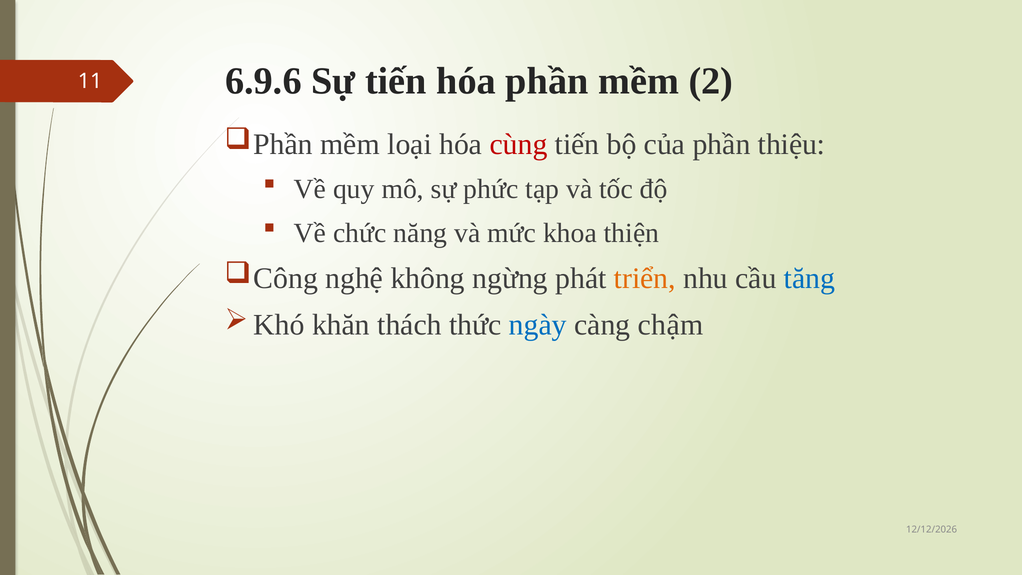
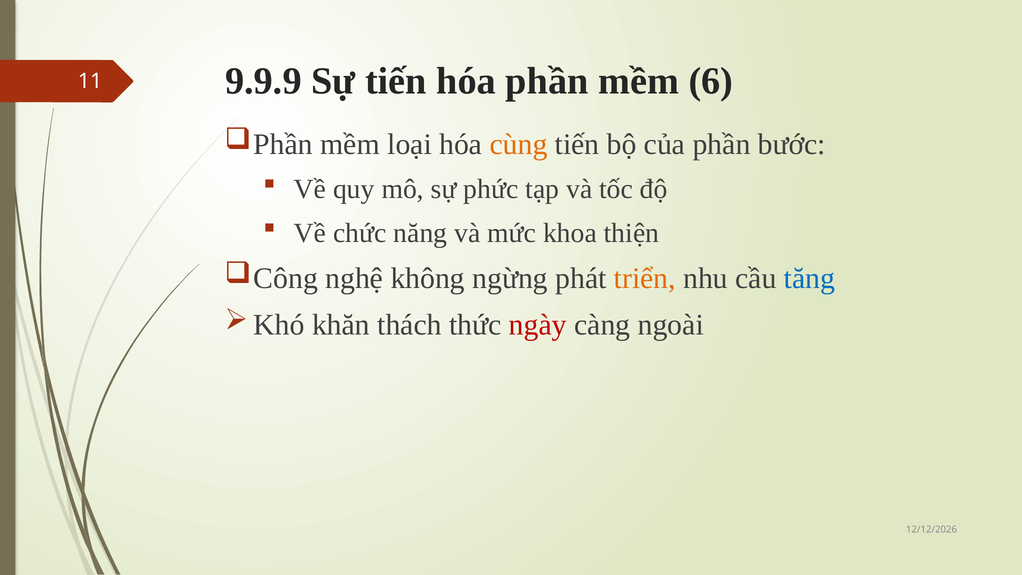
6.9.6: 6.9.6 -> 9.9.9
2: 2 -> 6
cùng colour: red -> orange
thiệu: thiệu -> bước
ngày colour: blue -> red
chậm: chậm -> ngoài
